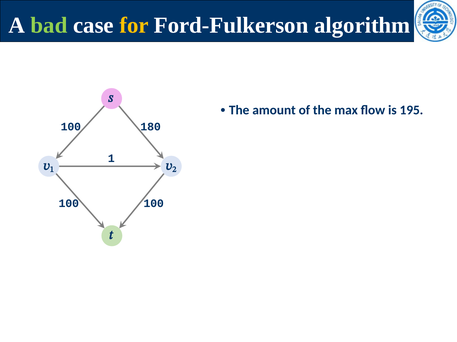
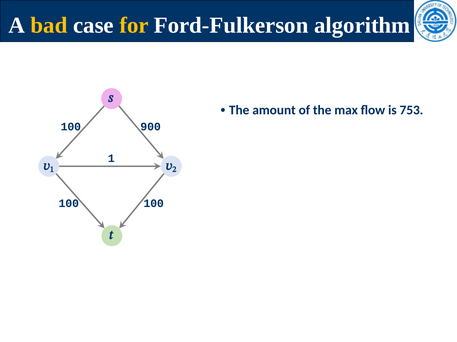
bad colour: light green -> yellow
195: 195 -> 753
180: 180 -> 900
